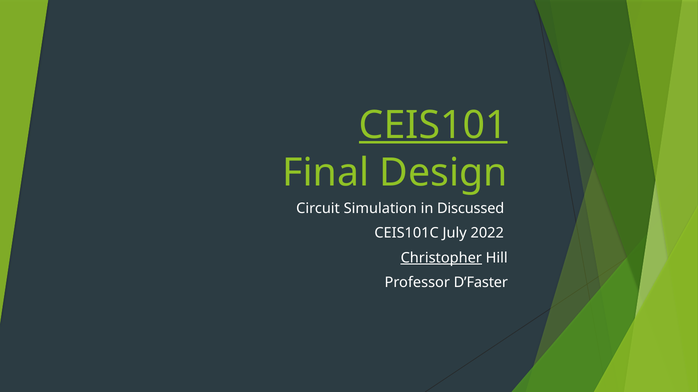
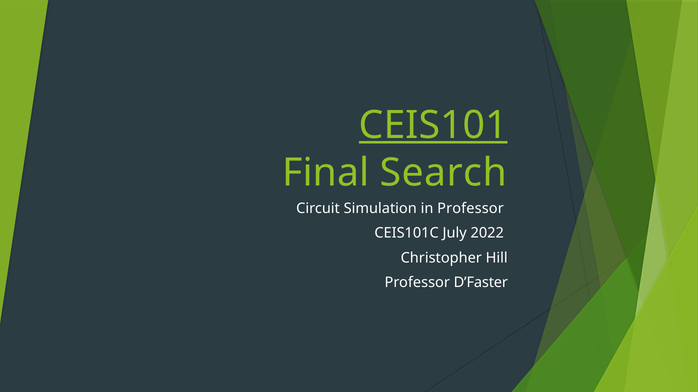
Design: Design -> Search
in Discussed: Discussed -> Professor
Christopher underline: present -> none
